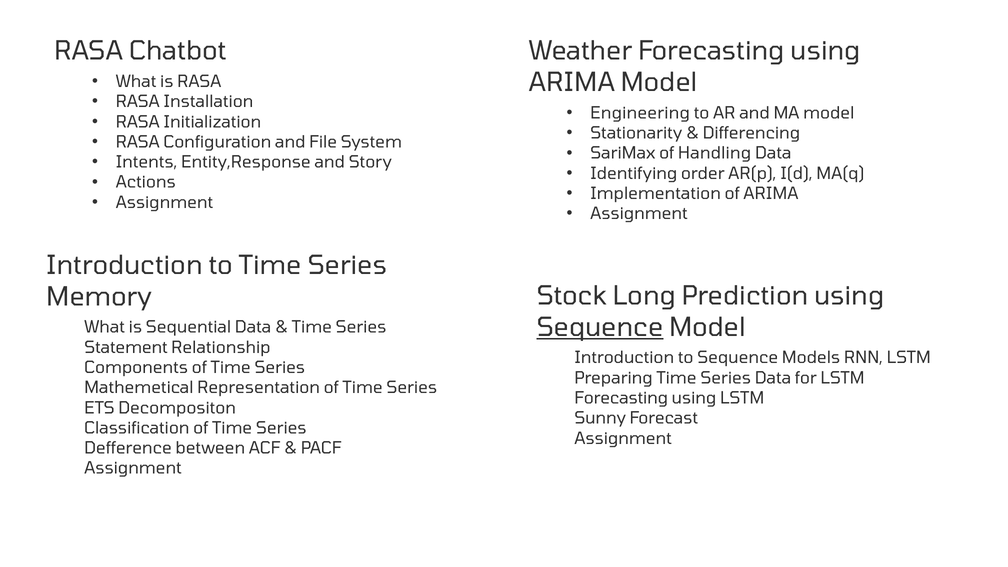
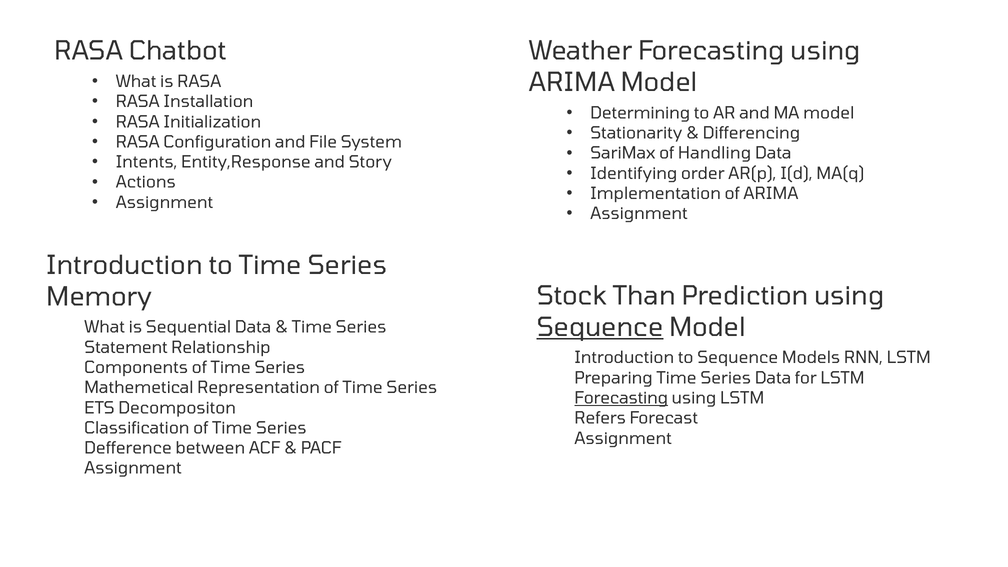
Engineering: Engineering -> Determining
Long: Long -> Than
Forecasting at (621, 398) underline: none -> present
Sunny: Sunny -> Refers
